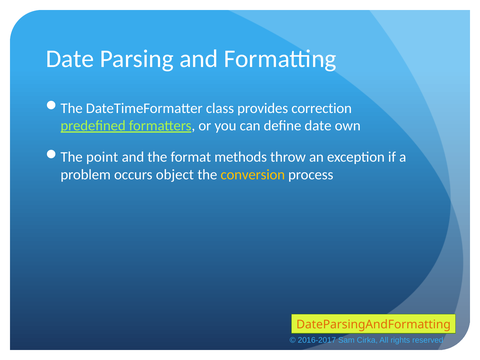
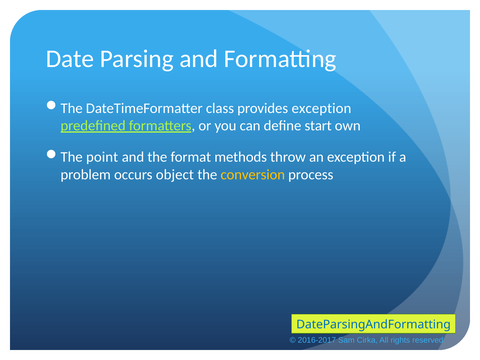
provides correction: correction -> exception
define date: date -> start
DateParsingAndFormatting colour: orange -> blue
